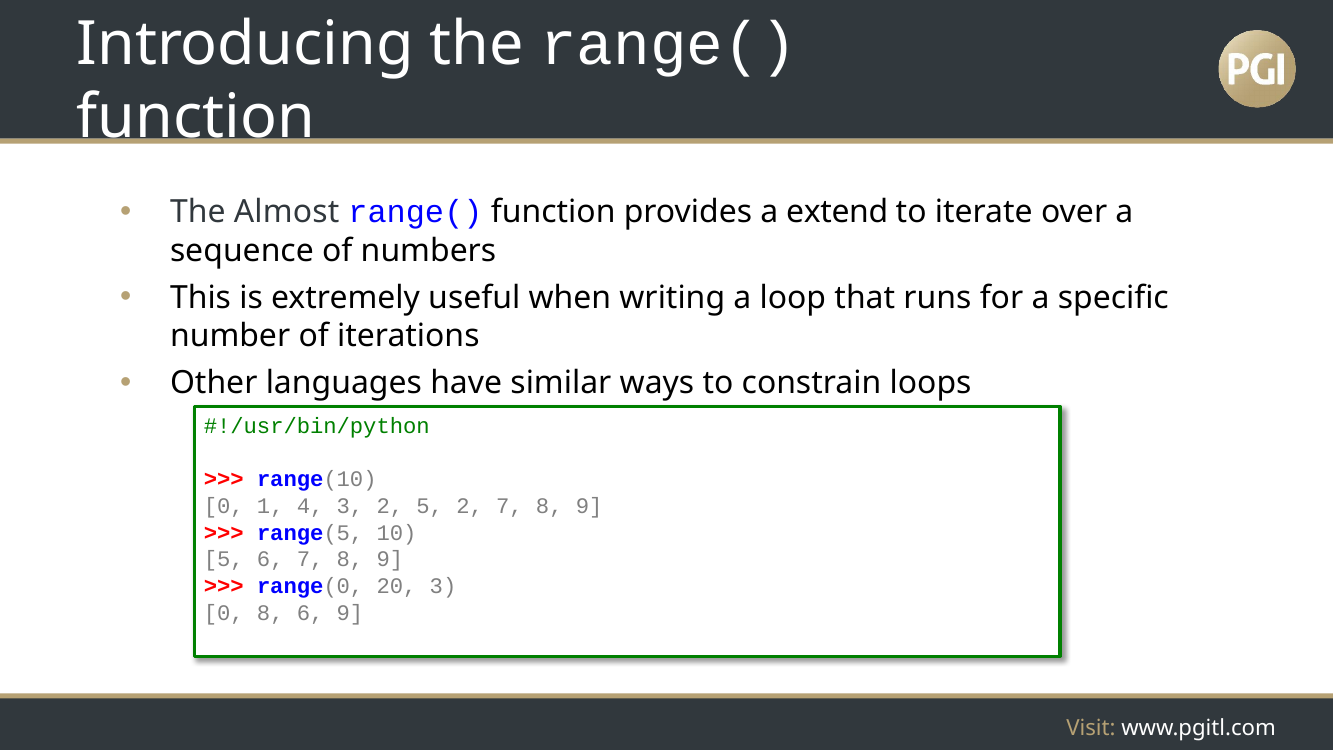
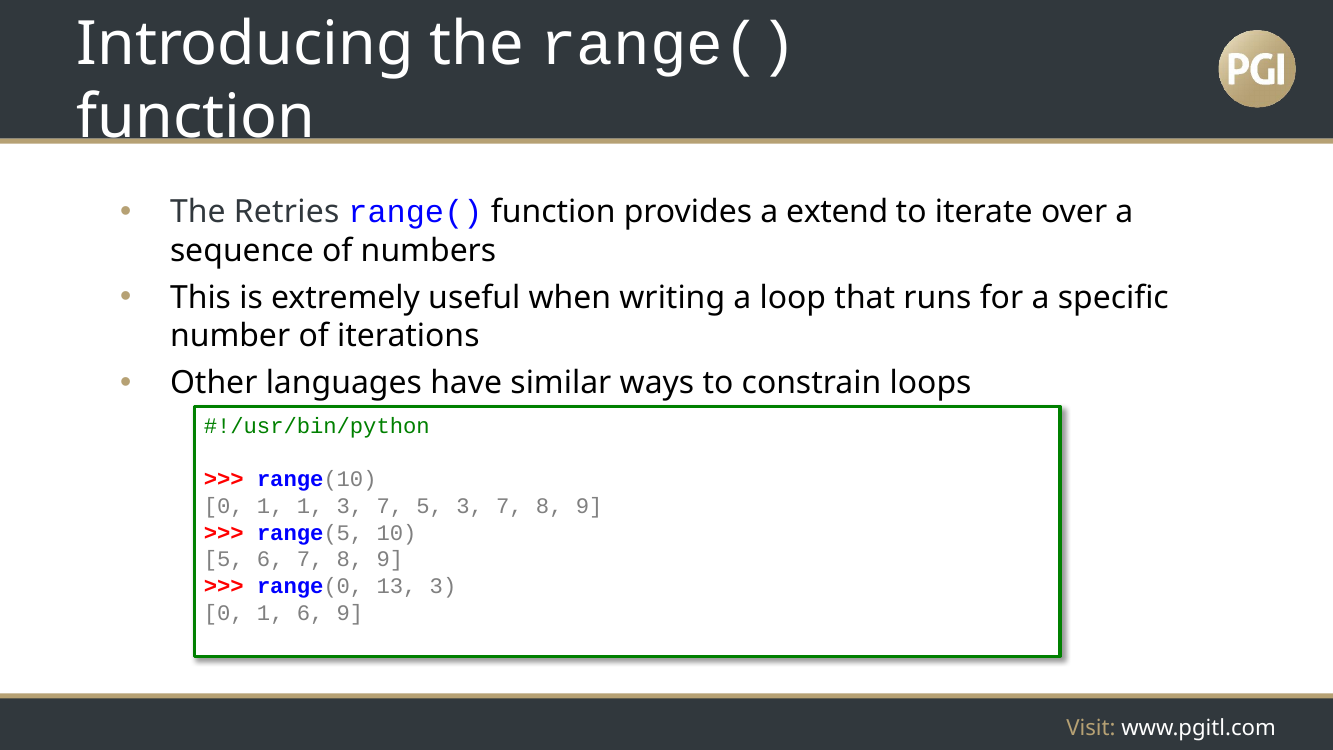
Almost: Almost -> Retries
1 4: 4 -> 1
2 at (390, 506): 2 -> 7
5 2: 2 -> 3
20: 20 -> 13
8 at (270, 613): 8 -> 1
